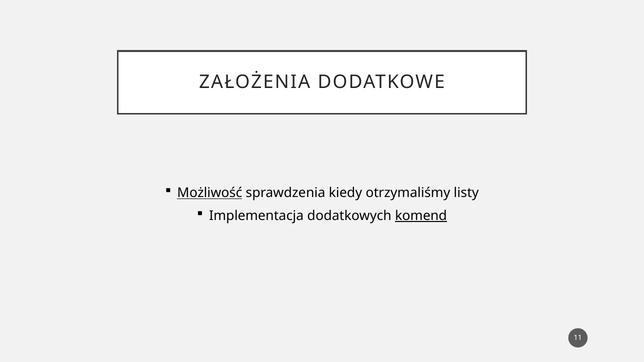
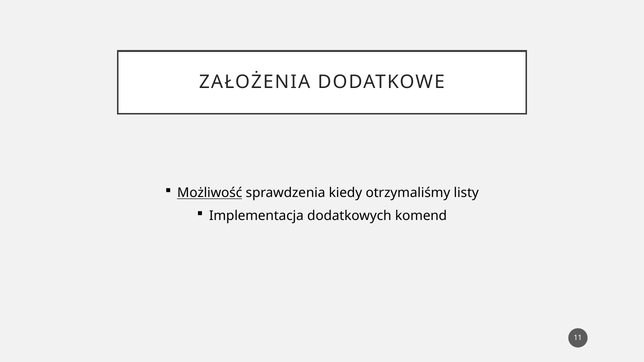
komend underline: present -> none
